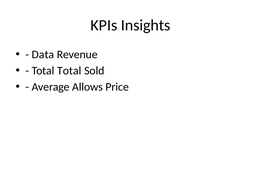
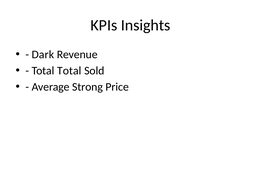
Data: Data -> Dark
Allows: Allows -> Strong
